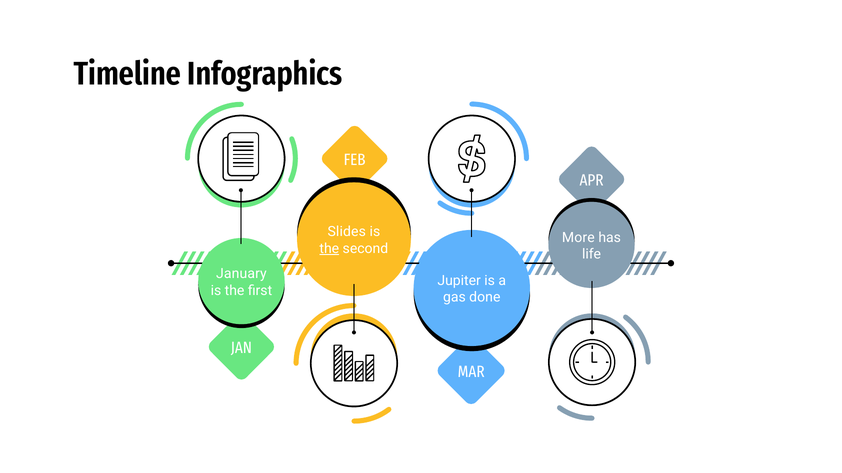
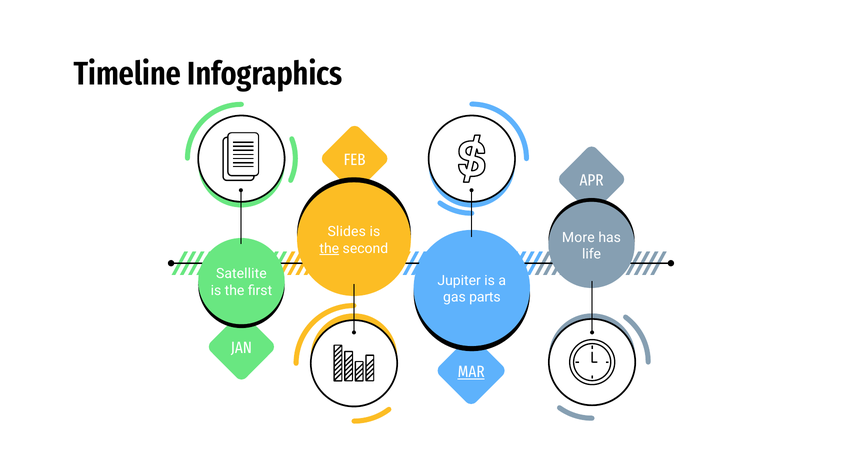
January: January -> Satellite
done: done -> parts
MAR underline: none -> present
